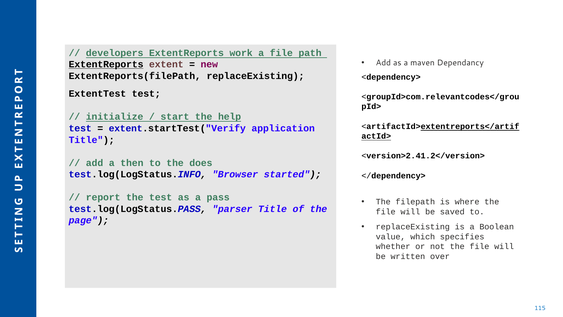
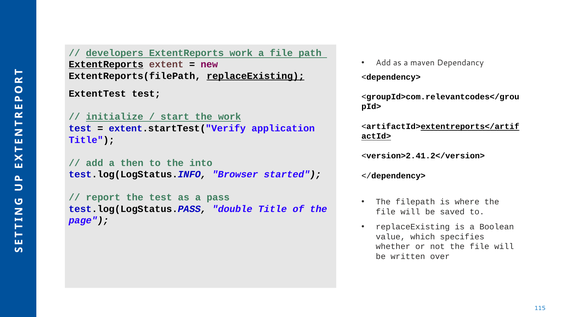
replaceExisting at (256, 76) underline: none -> present
the help: help -> work
does: does -> into
parser: parser -> double
